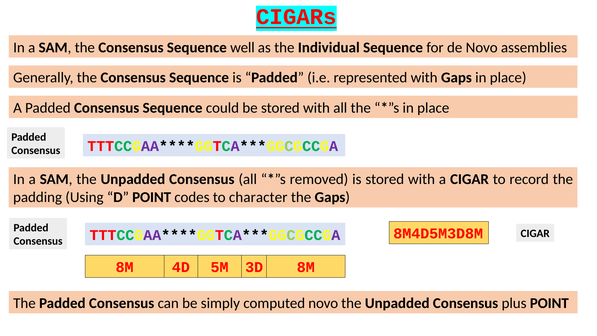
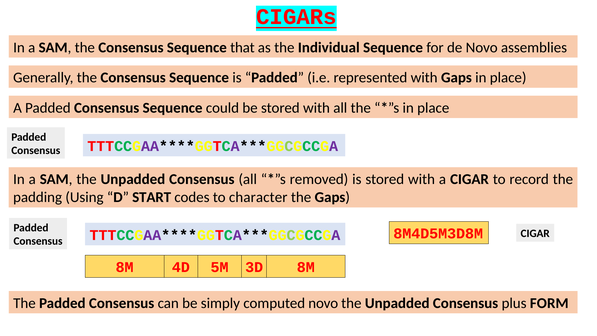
well: well -> that
D POINT: POINT -> START
plus POINT: POINT -> FORM
